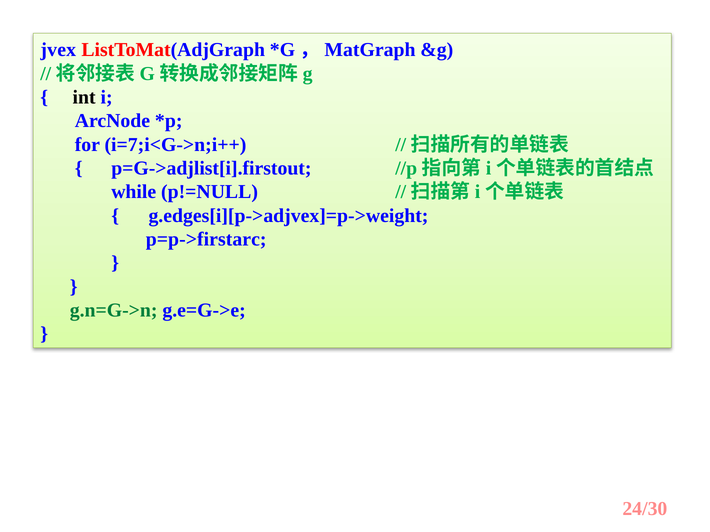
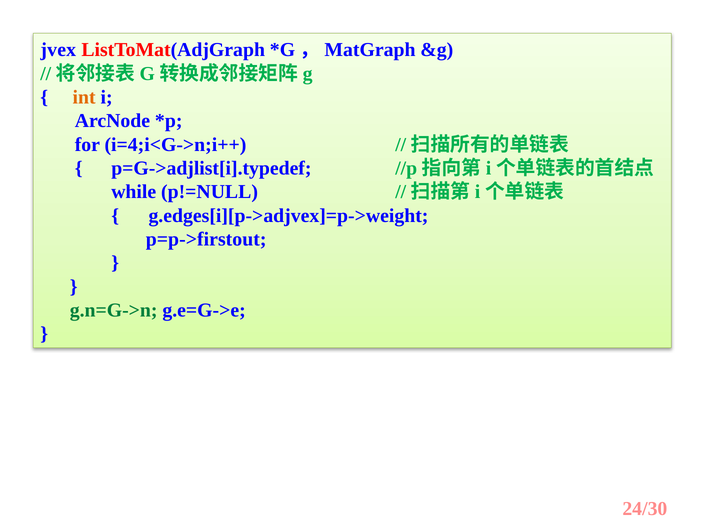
int colour: black -> orange
i=7;i<G->n;i++: i=7;i<G->n;i++ -> i=4;i<G->n;i++
p=G->adjlist[i].firstout: p=G->adjlist[i].firstout -> p=G->adjlist[i].typedef
p=p->firstarc: p=p->firstarc -> p=p->firstout
